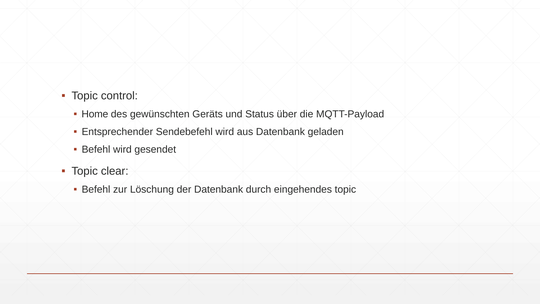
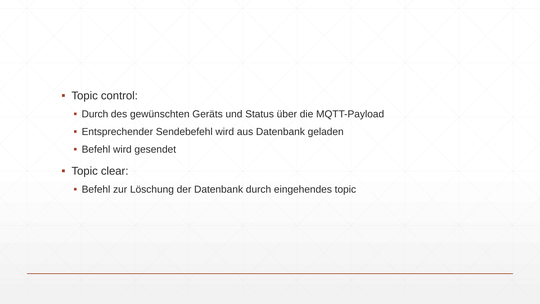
Home at (95, 114): Home -> Durch
